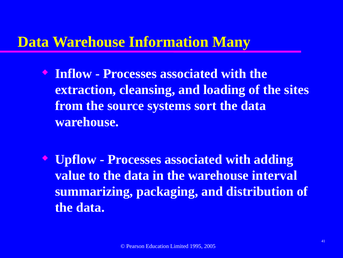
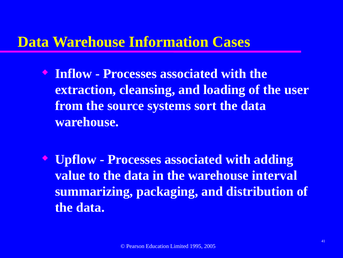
Many: Many -> Cases
sites: sites -> user
